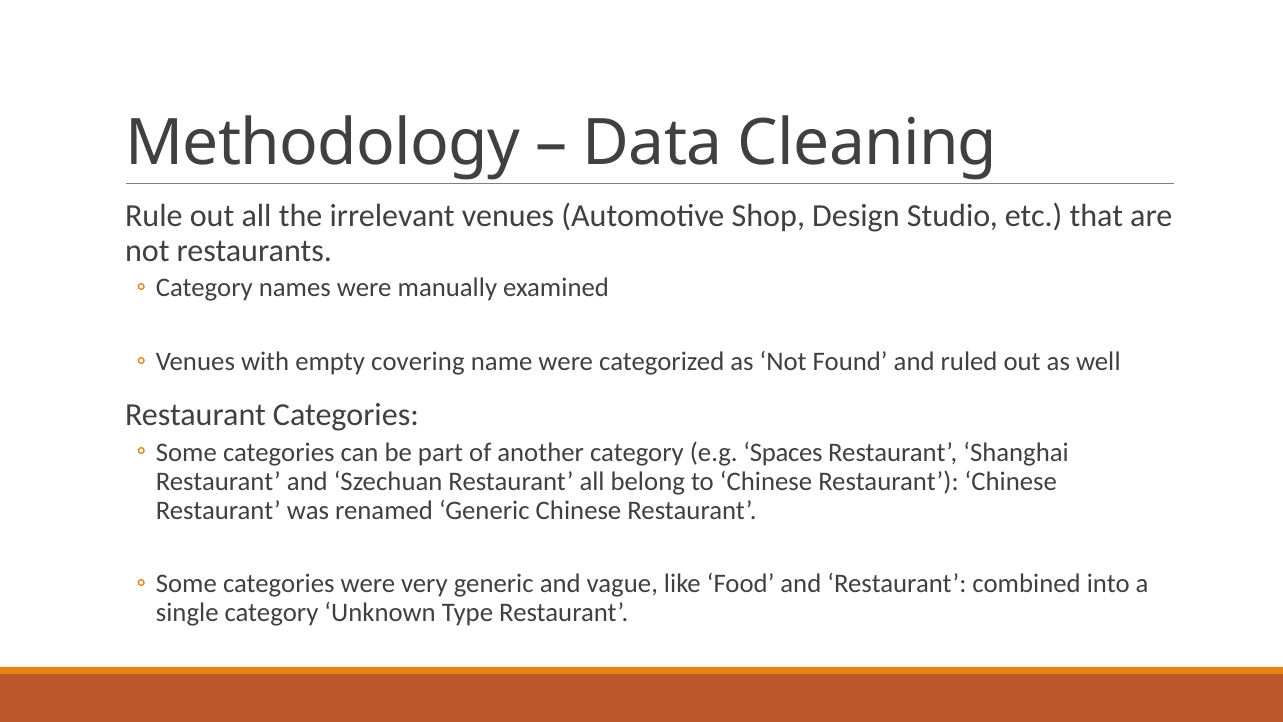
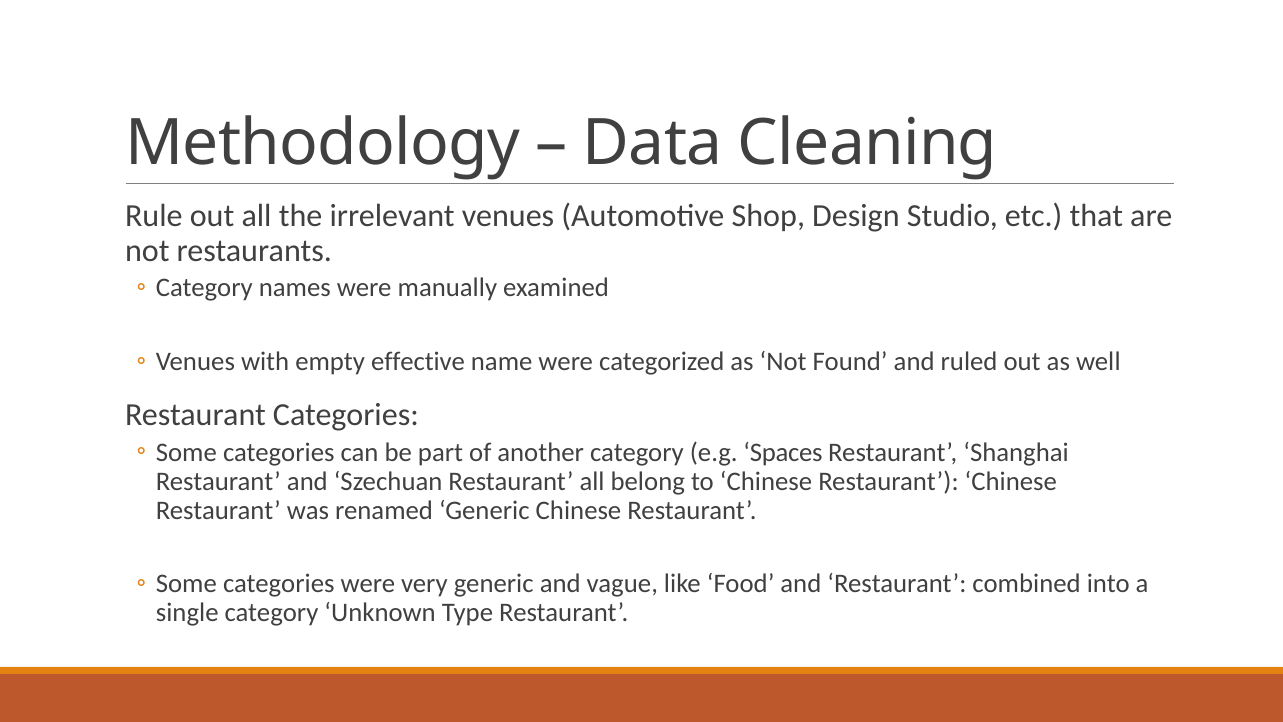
covering: covering -> effective
